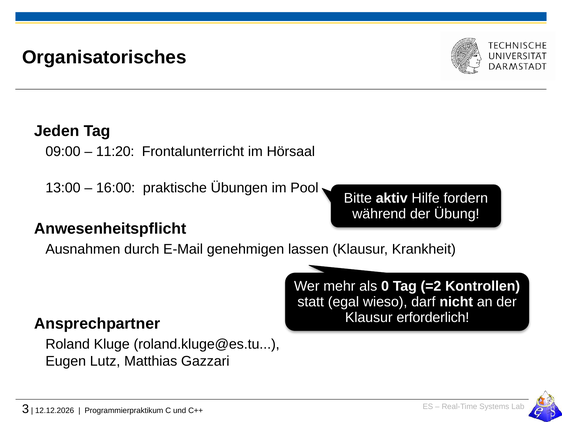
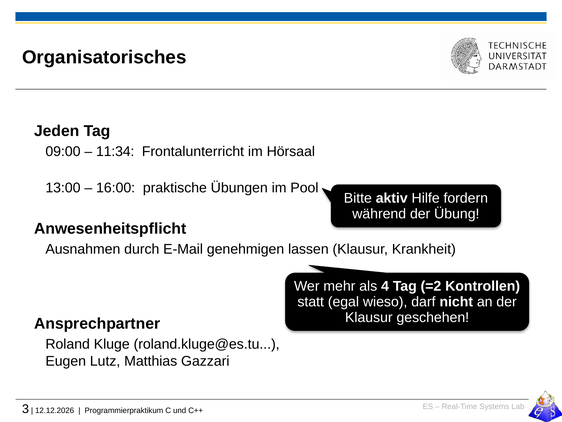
11:20: 11:20 -> 11:34
0: 0 -> 4
erforderlich: erforderlich -> geschehen
